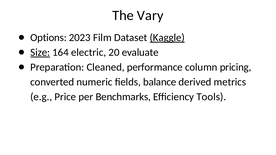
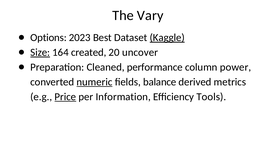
Film: Film -> Best
electric: electric -> created
evaluate: evaluate -> uncover
pricing: pricing -> power
numeric underline: none -> present
Price underline: none -> present
Benchmarks: Benchmarks -> Information
